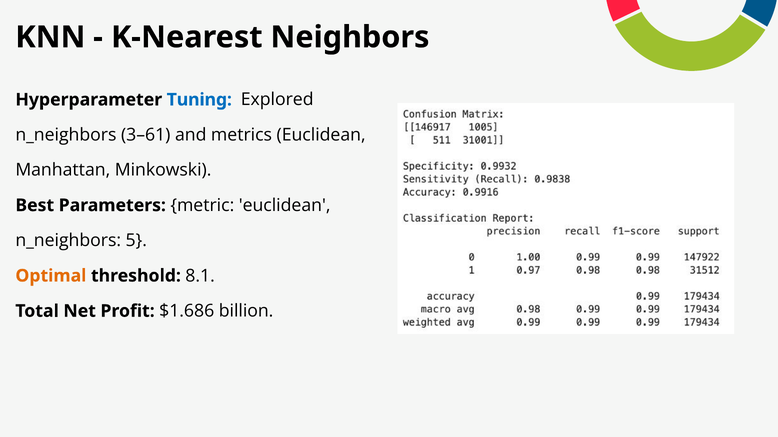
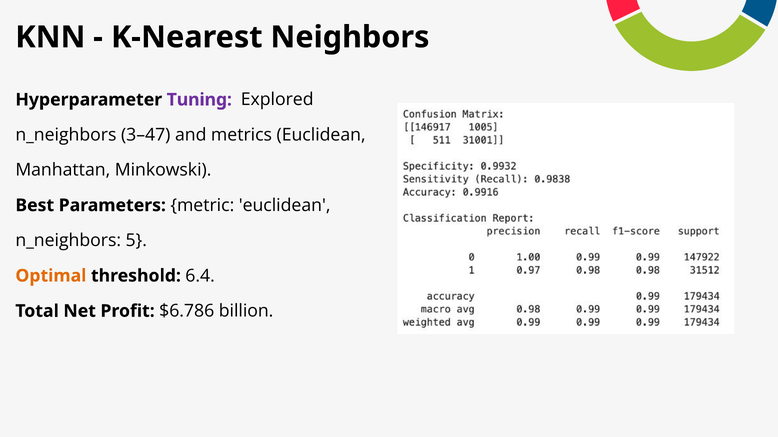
Tuning colour: blue -> purple
3–61: 3–61 -> 3–47
8.1: 8.1 -> 6.4
$1.686: $1.686 -> $6.786
